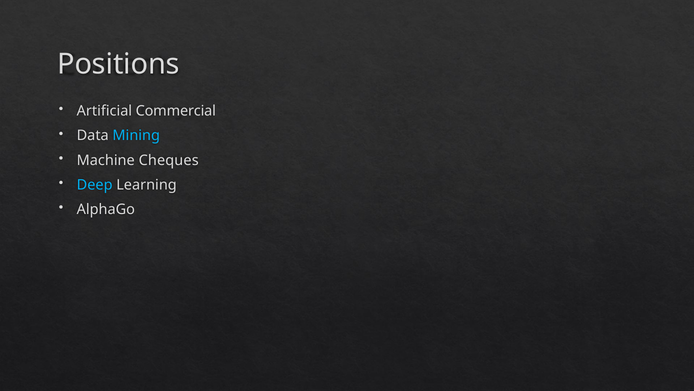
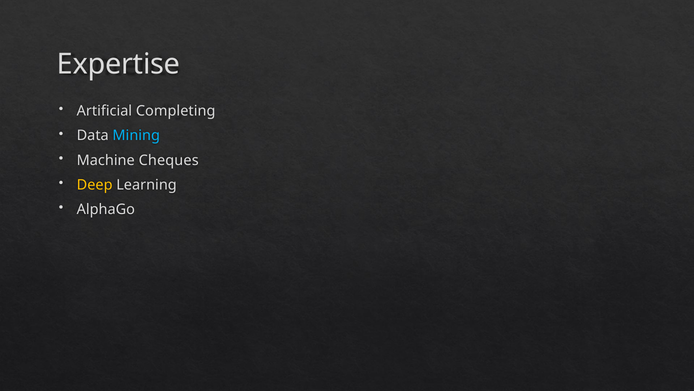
Positions: Positions -> Expertise
Commercial: Commercial -> Completing
Deep colour: light blue -> yellow
